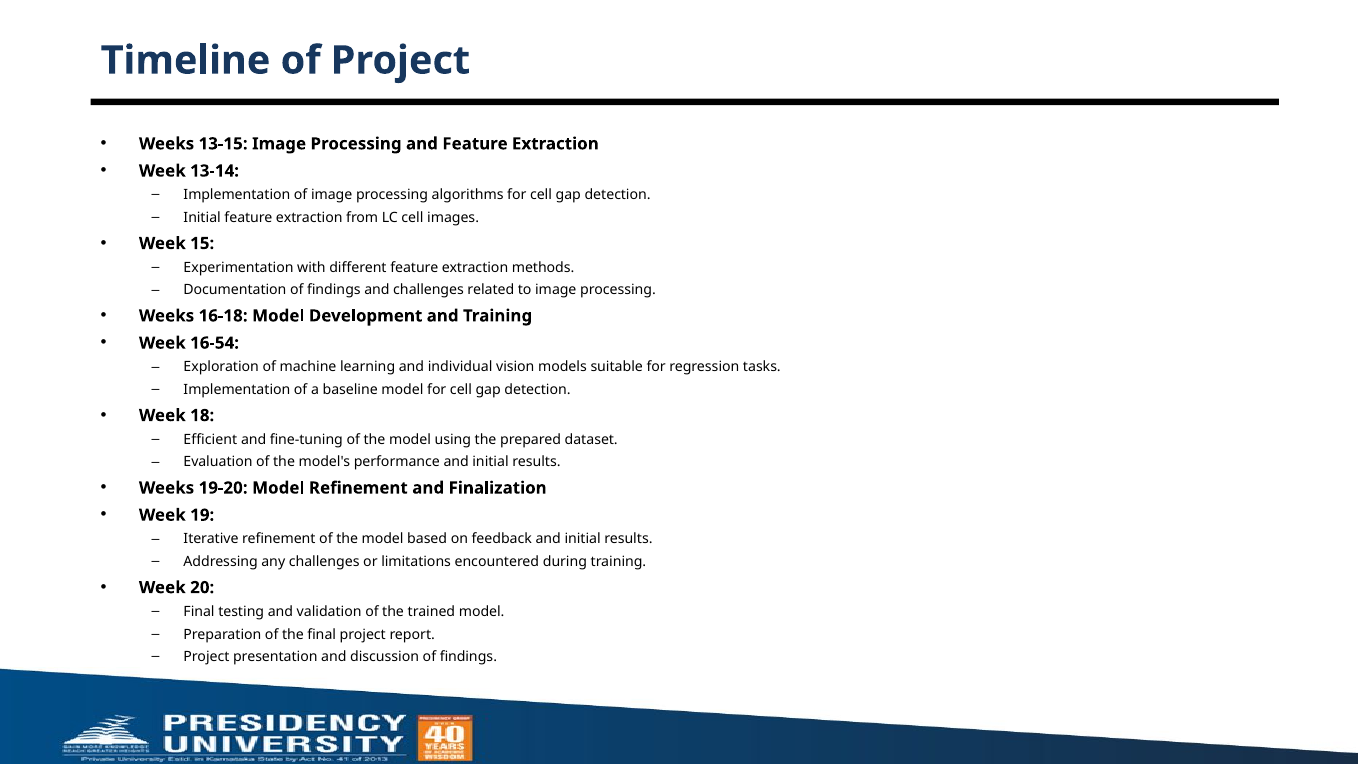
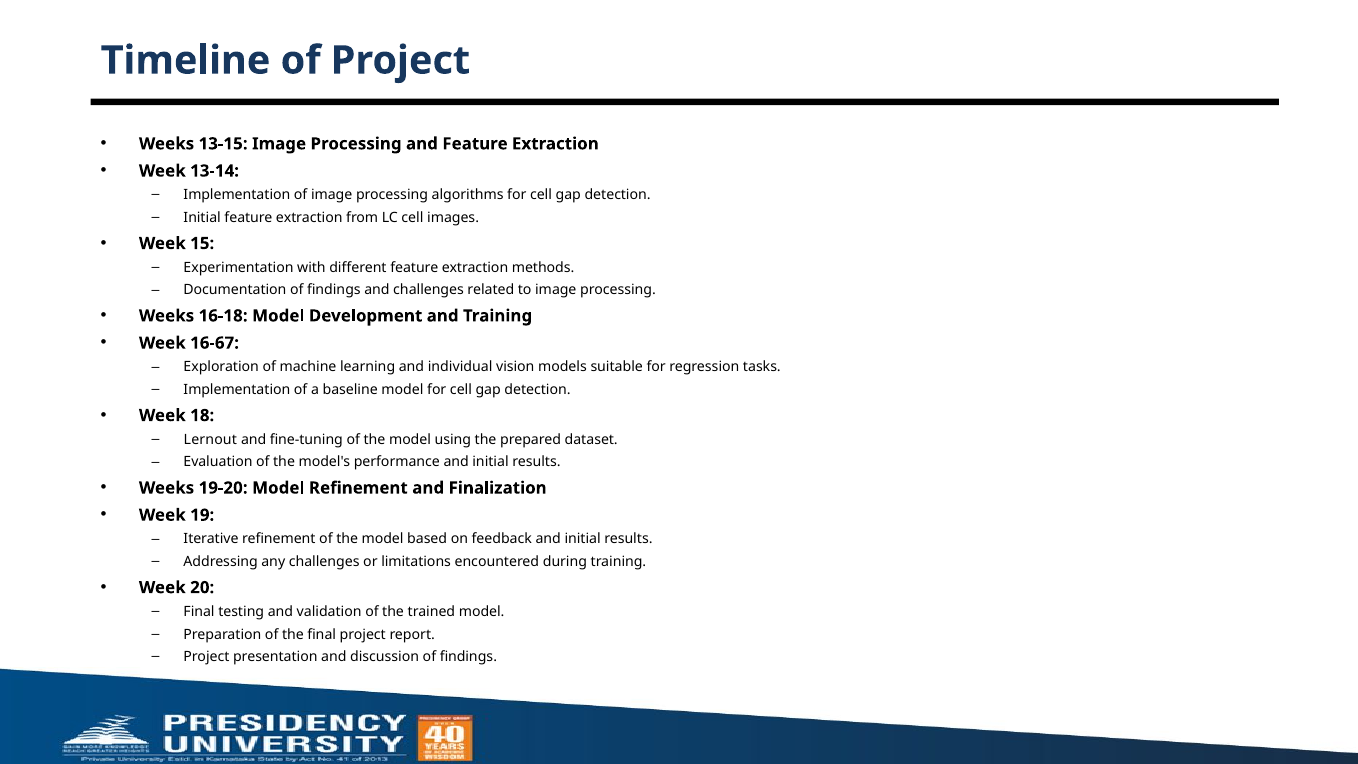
16-54: 16-54 -> 16-67
Efficient: Efficient -> Lernout
